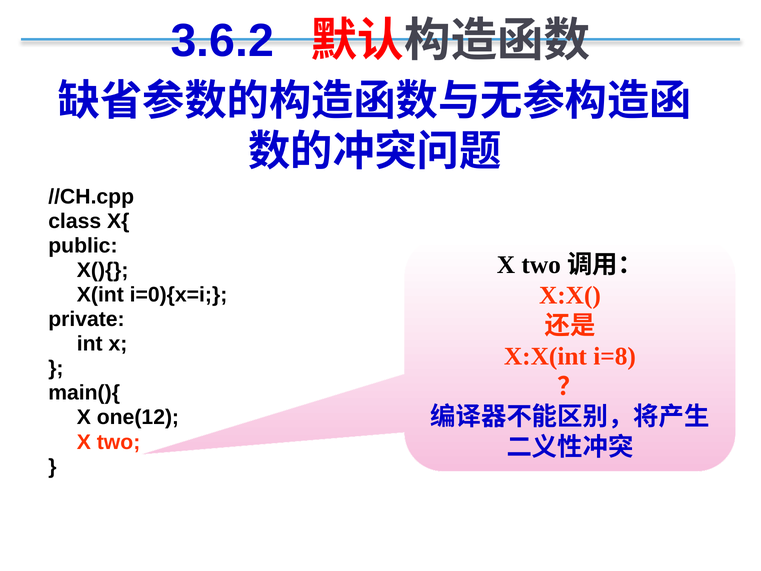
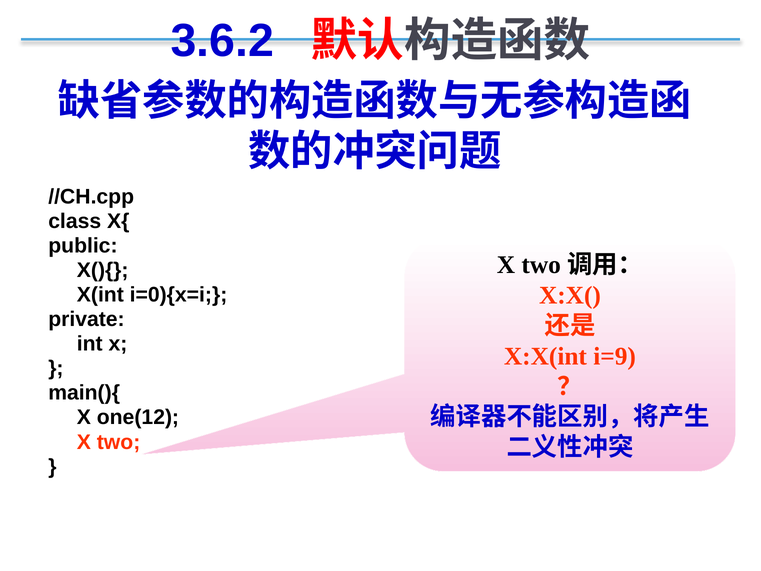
i=8: i=8 -> i=9
